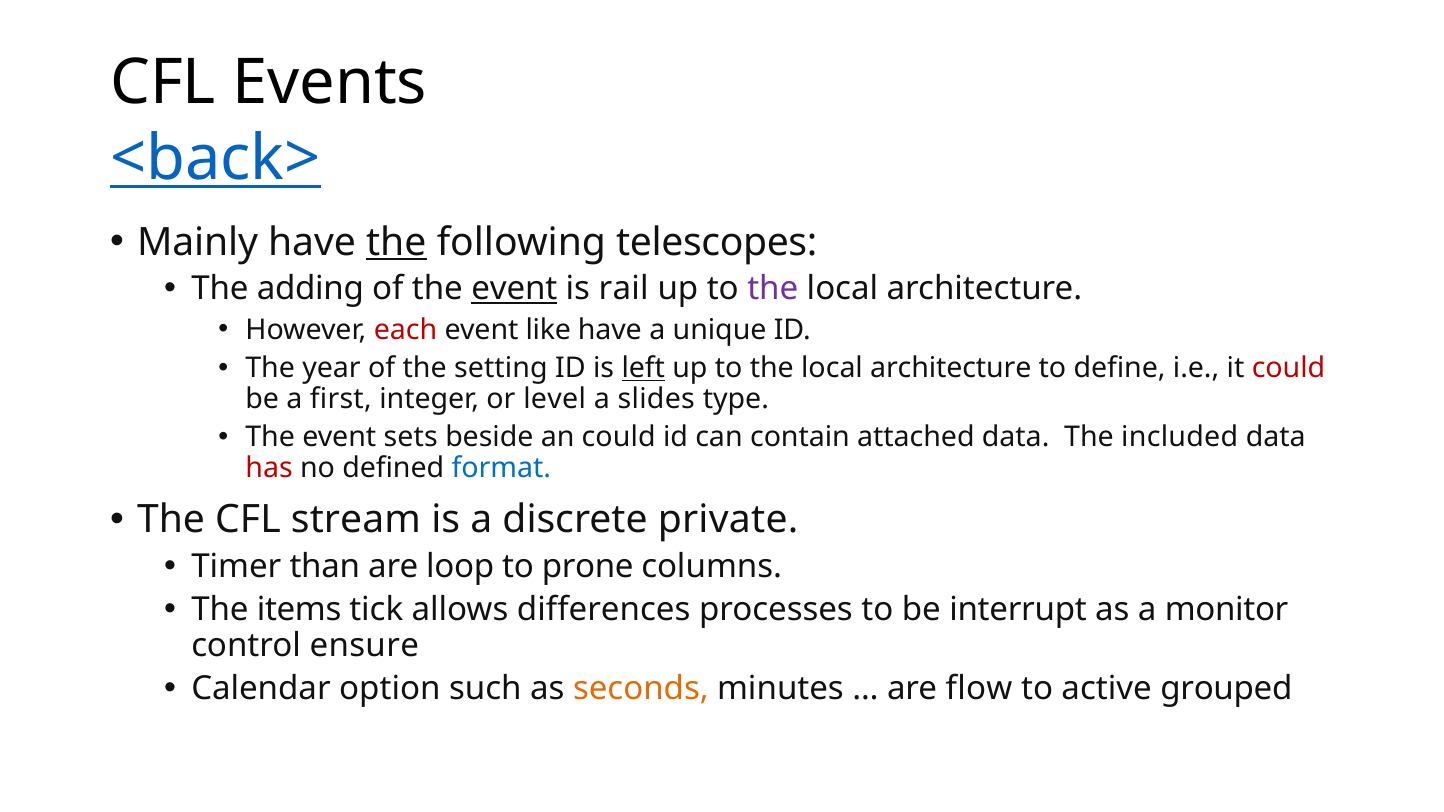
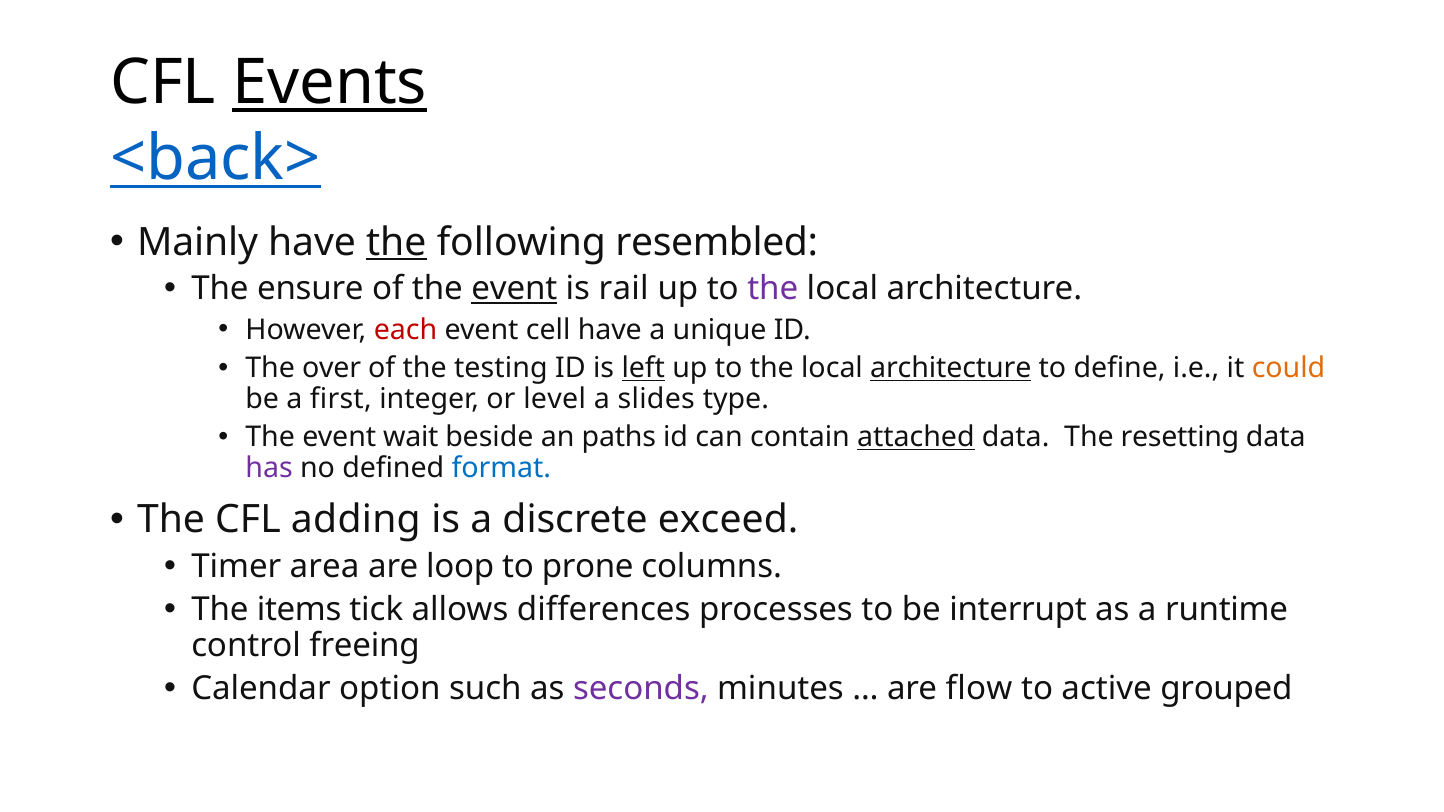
Events underline: none -> present
telescopes: telescopes -> resembled
adding: adding -> ensure
like: like -> cell
year: year -> over
setting: setting -> testing
architecture at (951, 368) underline: none -> present
could at (1288, 368) colour: red -> orange
sets: sets -> wait
an could: could -> paths
attached underline: none -> present
included: included -> resetting
has colour: red -> purple
stream: stream -> adding
private: private -> exceed
than: than -> area
monitor: monitor -> runtime
ensure: ensure -> freeing
seconds colour: orange -> purple
